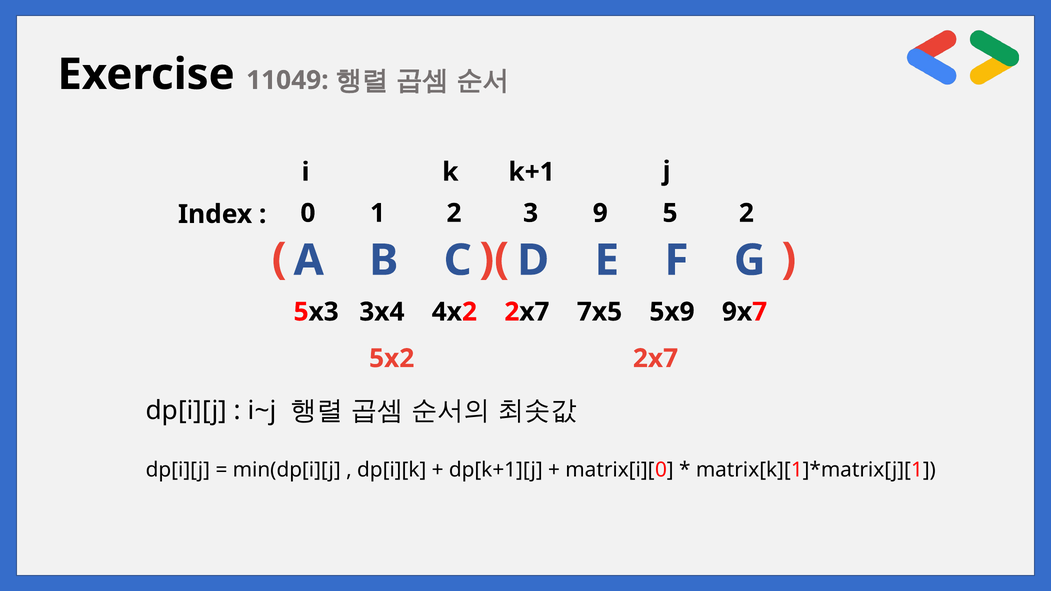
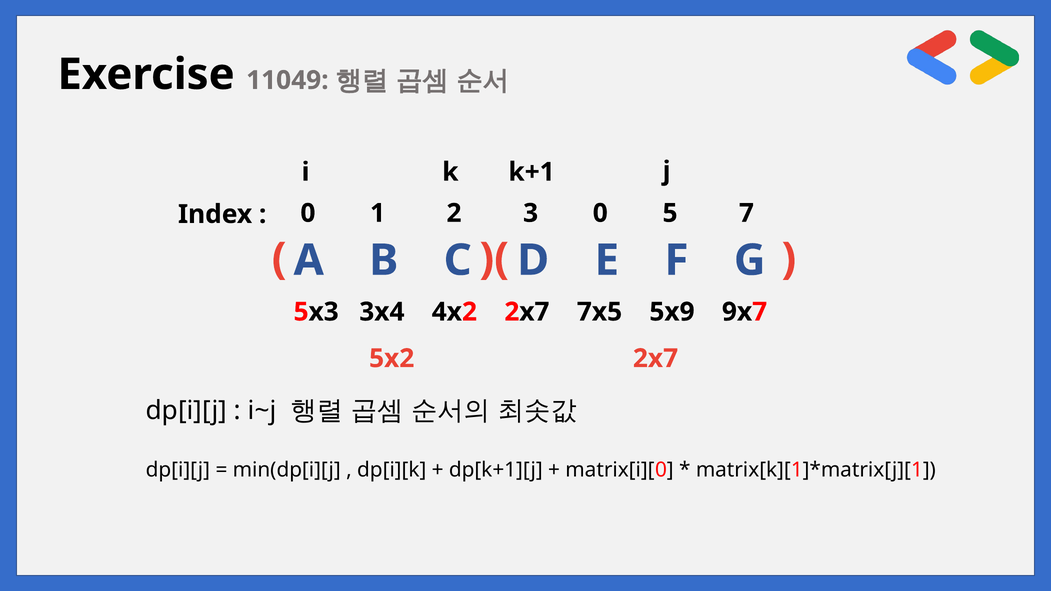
3 9: 9 -> 0
5 2: 2 -> 7
